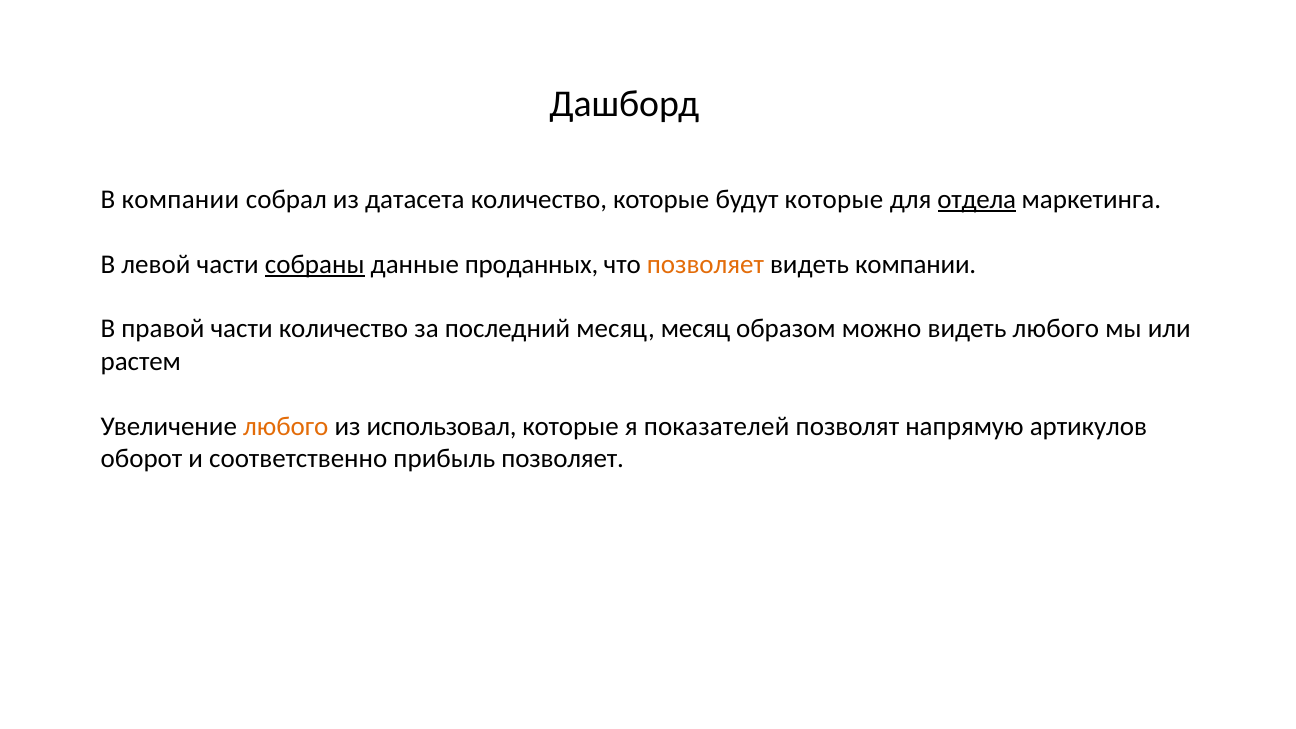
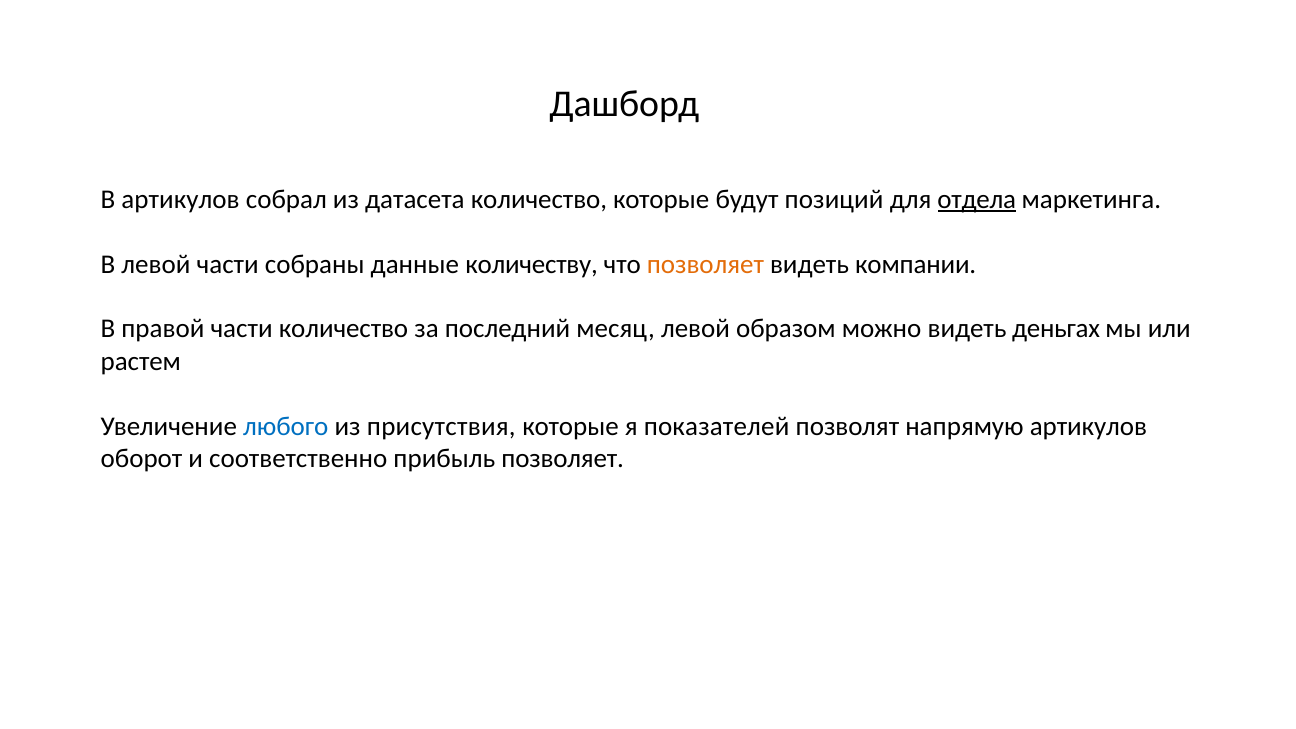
В компании: компании -> артикулов
будут которые: которые -> позиций
собраны underline: present -> none
проданных: проданных -> количеству
месяц месяц: месяц -> левой
видеть любого: любого -> деньгах
любого at (286, 426) colour: orange -> blue
использовал: использовал -> присутствия
